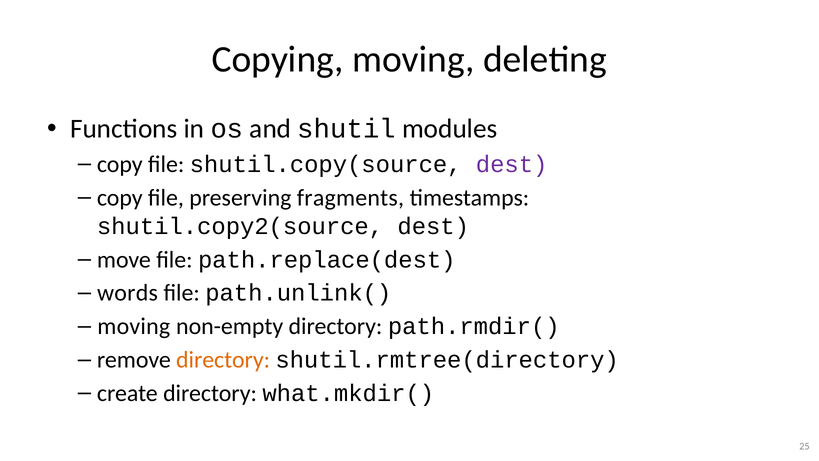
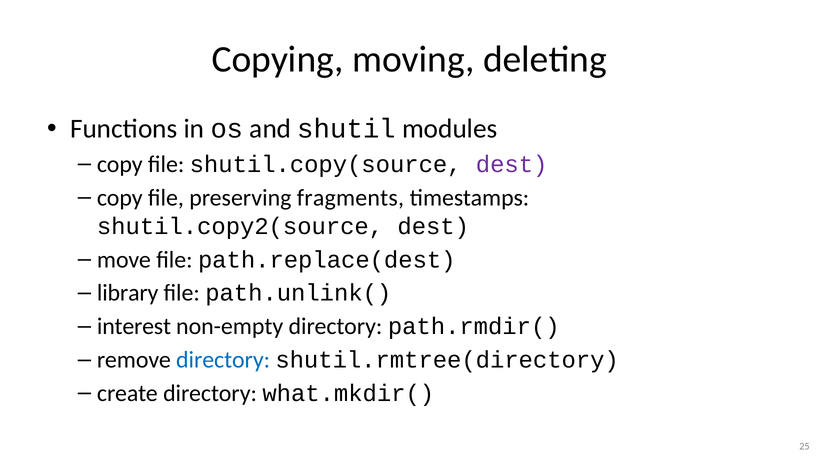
words: words -> library
moving at (134, 326): moving -> interest
directory at (223, 360) colour: orange -> blue
